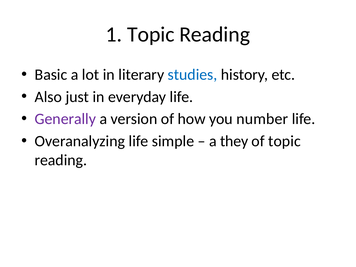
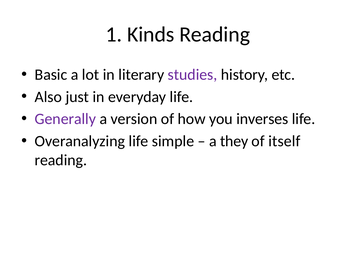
1 Topic: Topic -> Kinds
studies colour: blue -> purple
number: number -> inverses
of topic: topic -> itself
